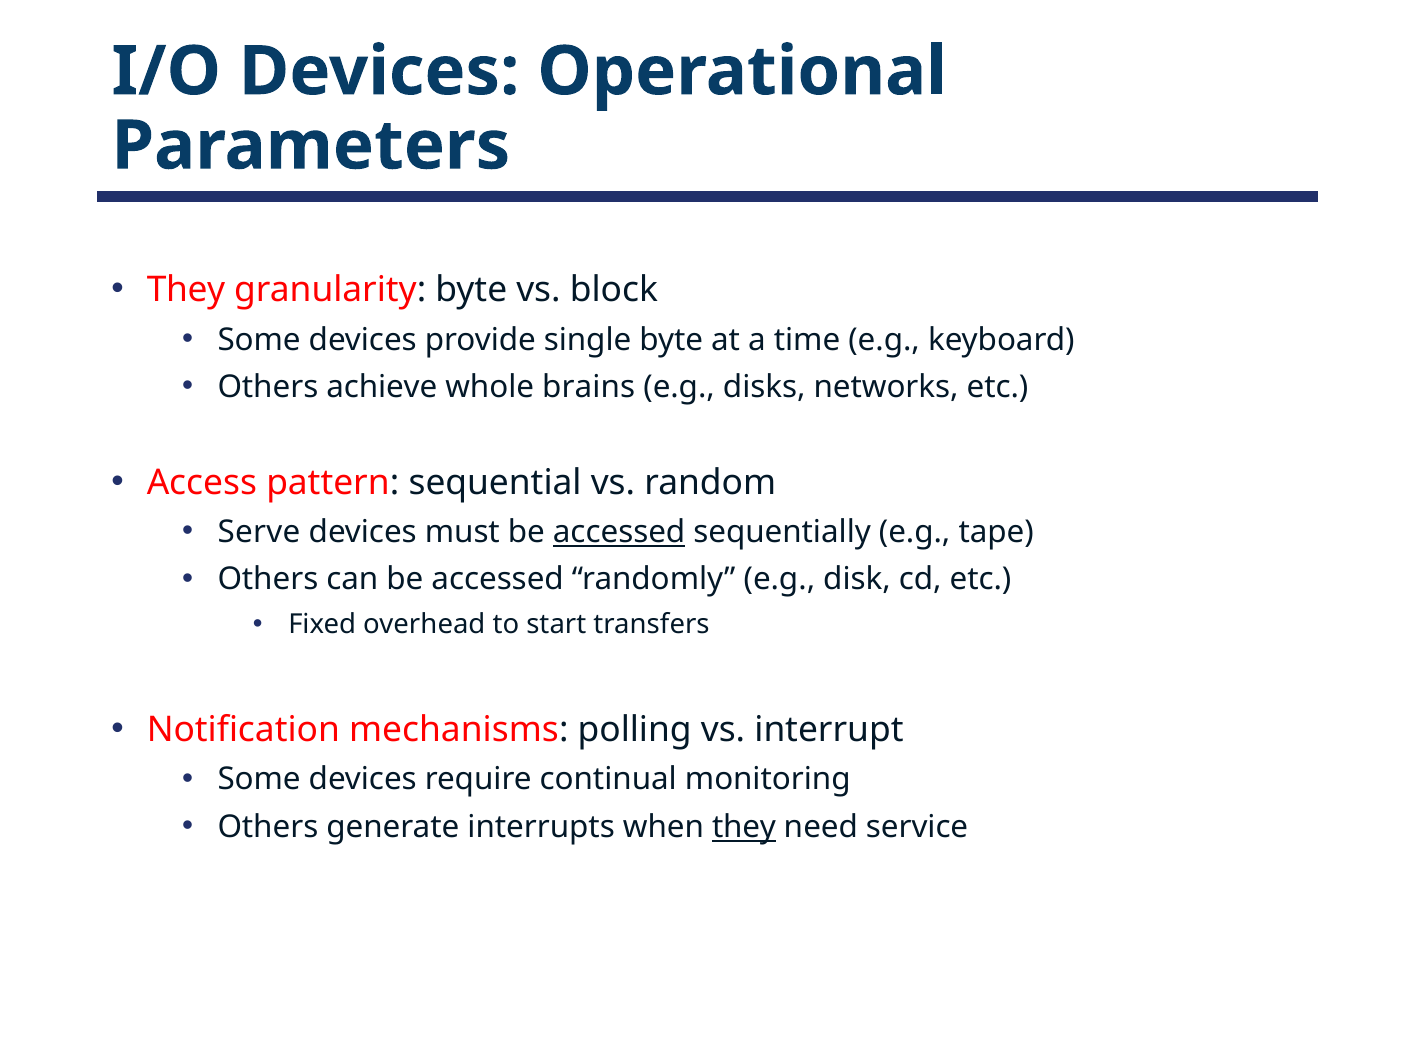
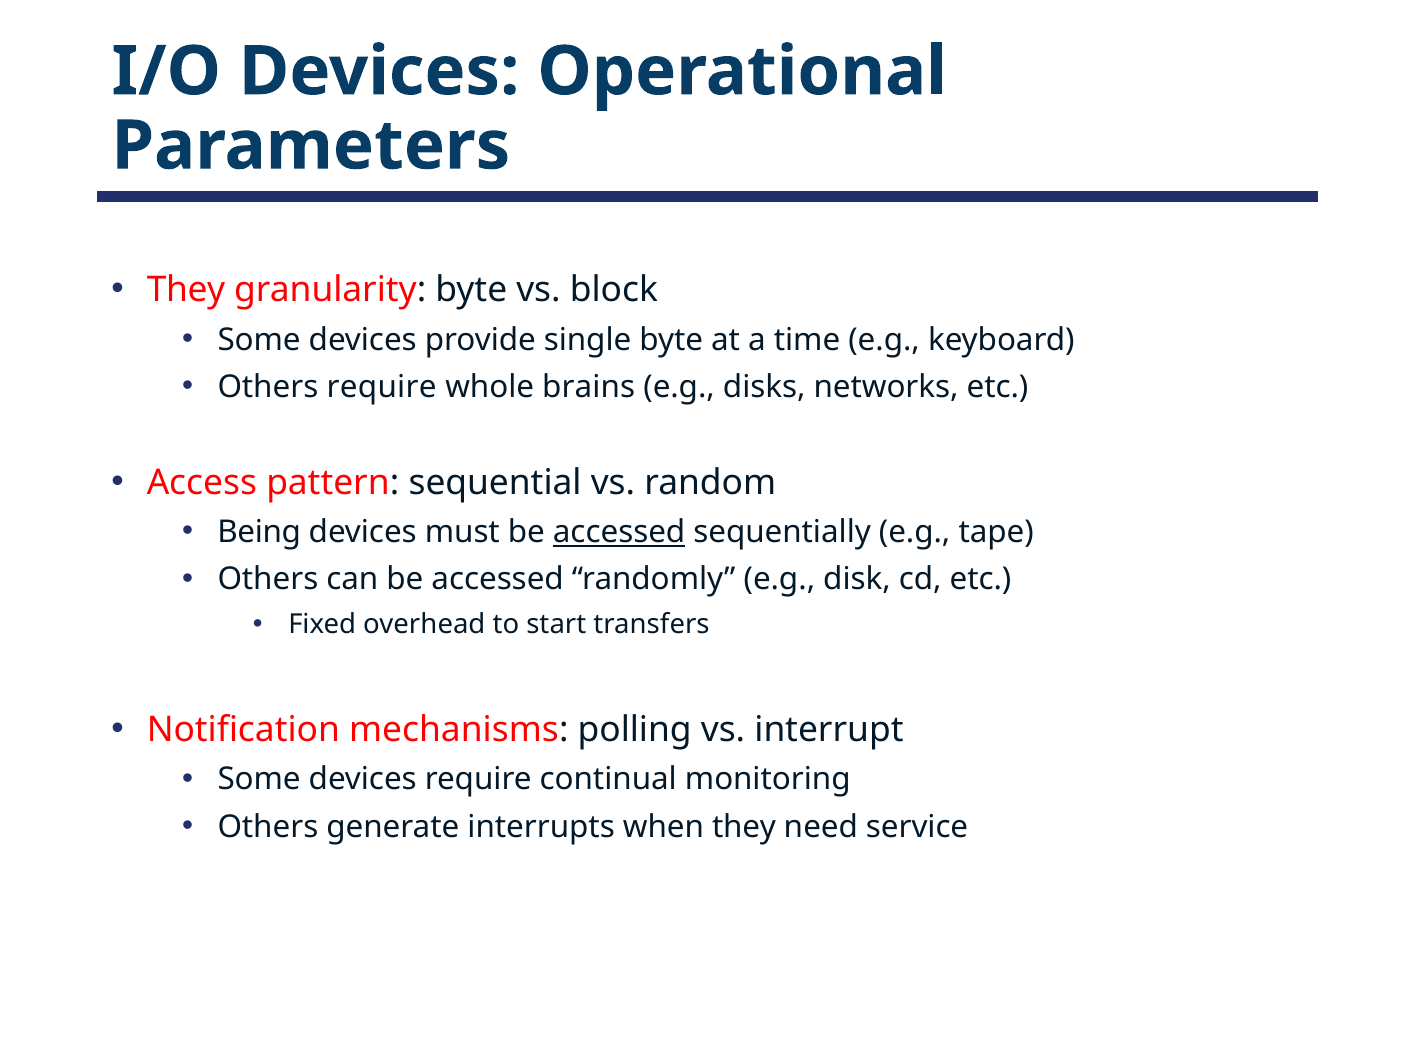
Others achieve: achieve -> require
Serve: Serve -> Being
they at (744, 827) underline: present -> none
